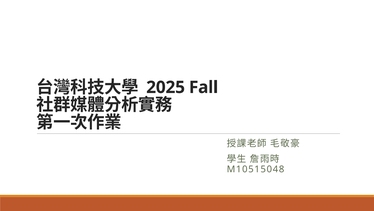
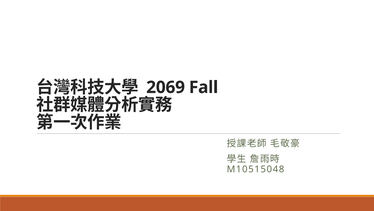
2025: 2025 -> 2069
